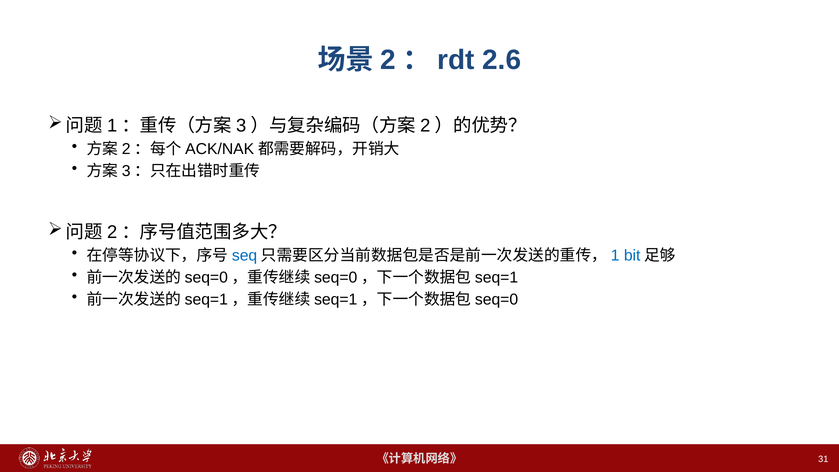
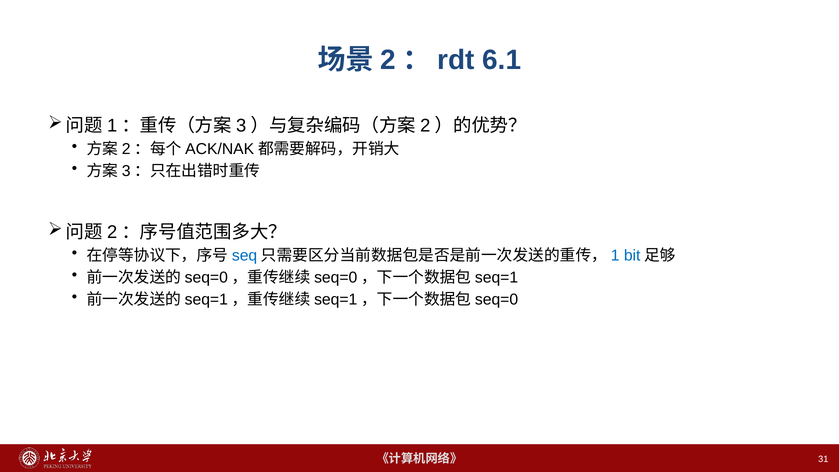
2.6: 2.6 -> 6.1
